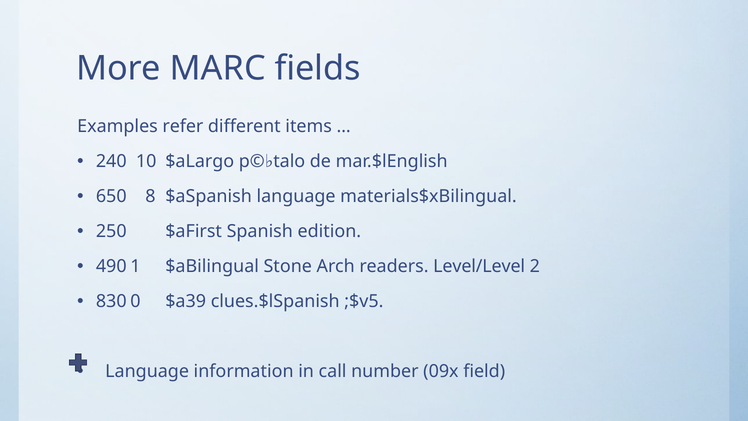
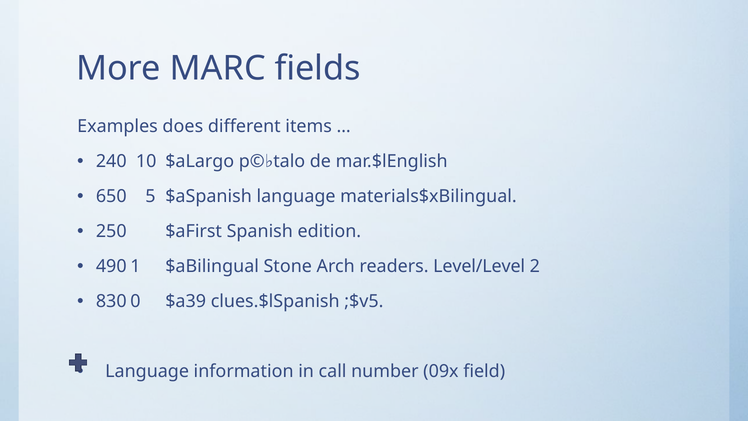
refer: refer -> does
8: 8 -> 5
